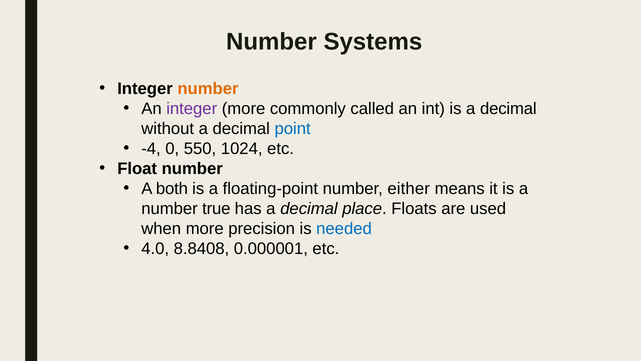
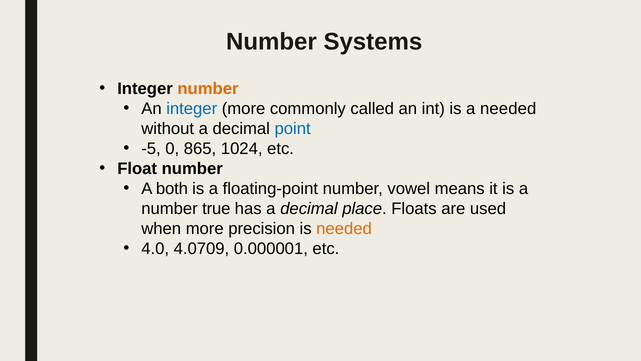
integer at (192, 108) colour: purple -> blue
is a decimal: decimal -> needed
-4: -4 -> -5
550: 550 -> 865
either: either -> vowel
needed at (344, 229) colour: blue -> orange
8.8408: 8.8408 -> 4.0709
